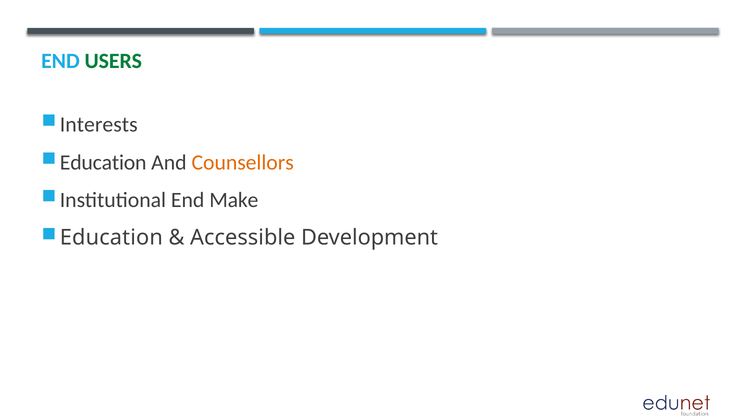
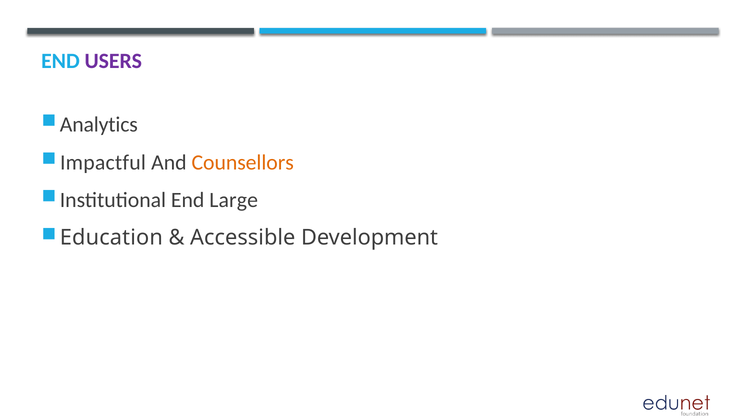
USERS colour: green -> purple
Interests: Interests -> Analytics
Education at (103, 162): Education -> Impactful
Make: Make -> Large
